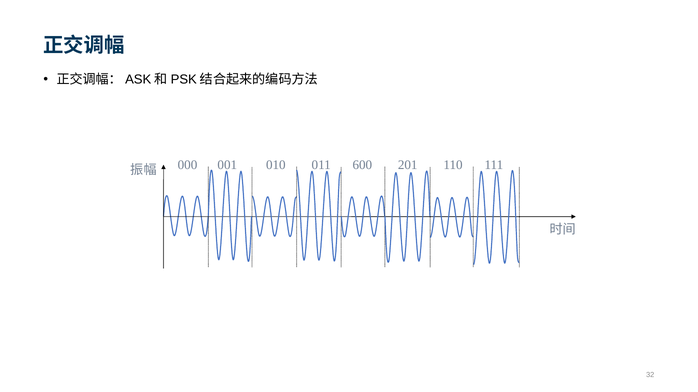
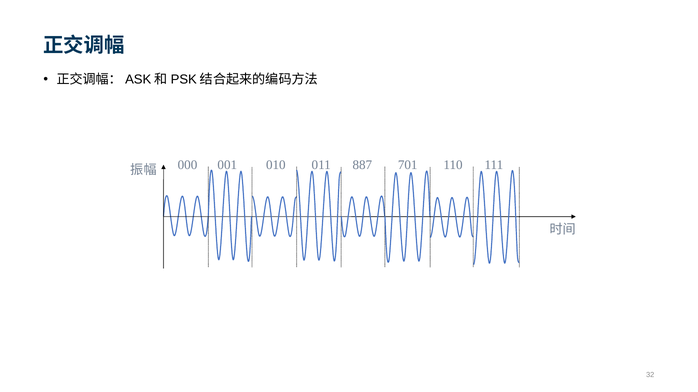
600: 600 -> 887
201: 201 -> 701
